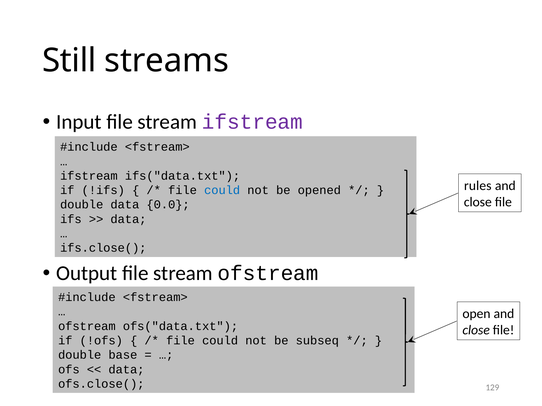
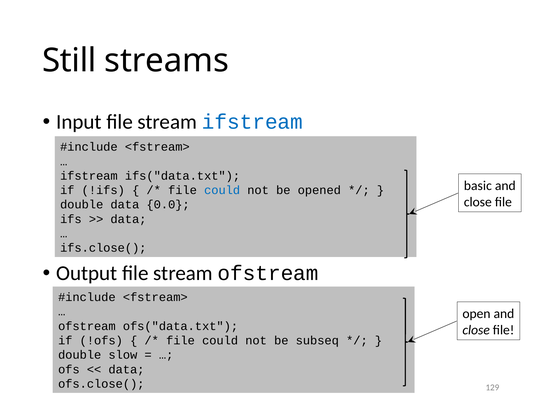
ifstream at (252, 122) colour: purple -> blue
rules: rules -> basic
base: base -> slow
